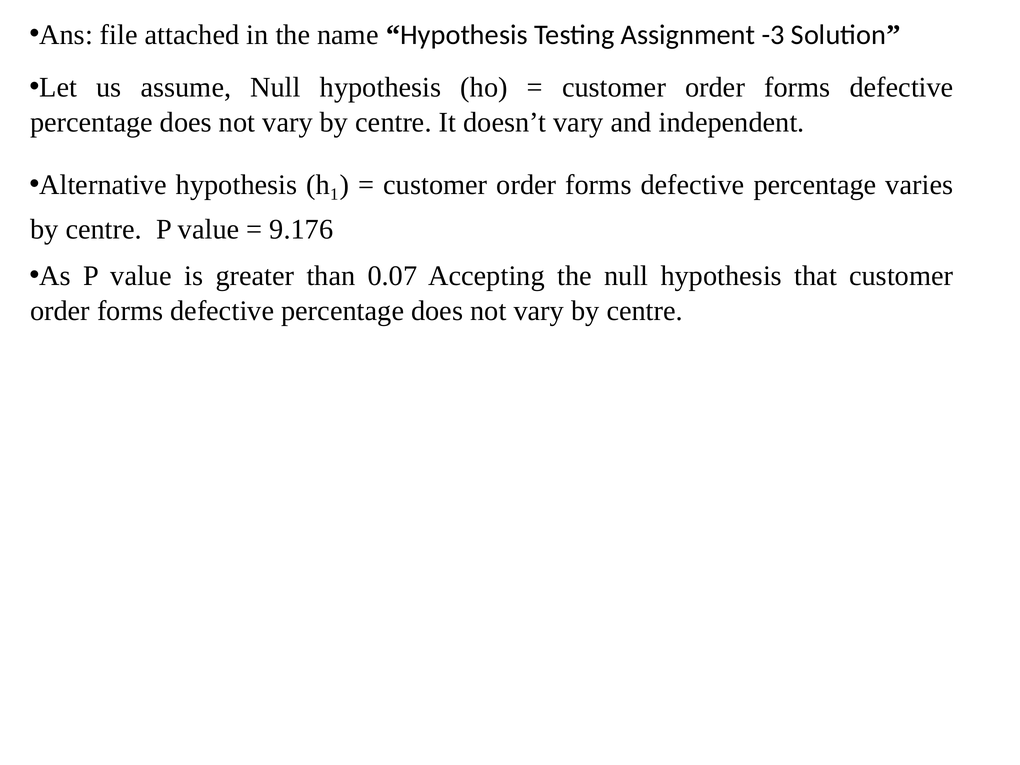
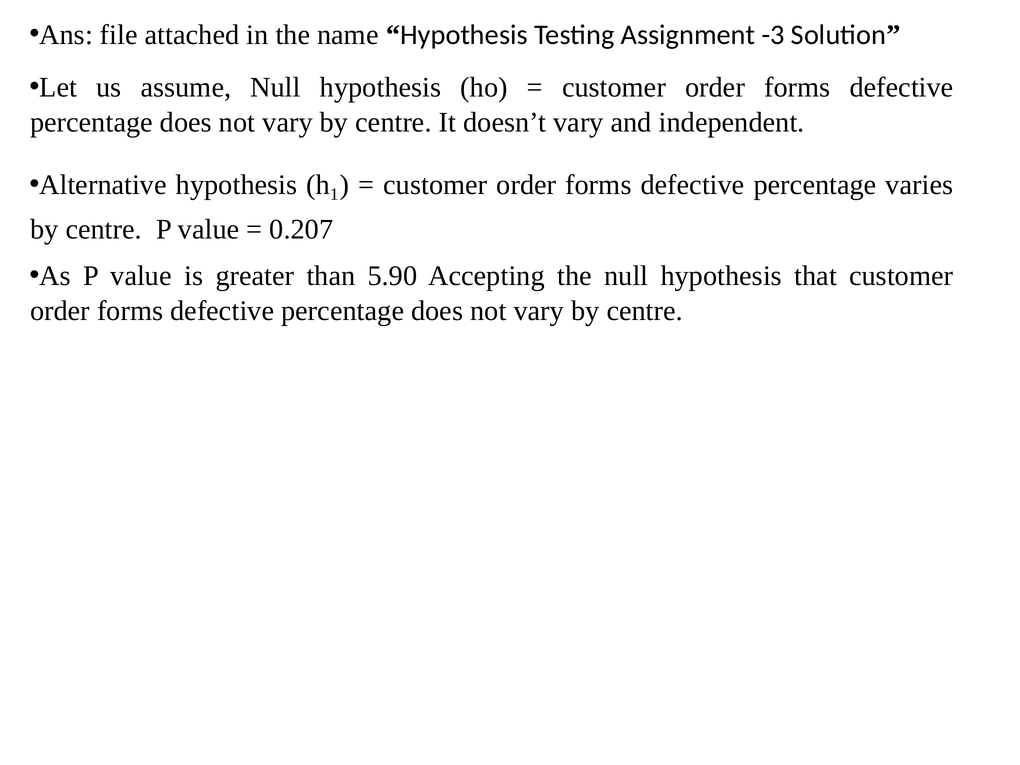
9.176: 9.176 -> 0.207
0.07: 0.07 -> 5.90
